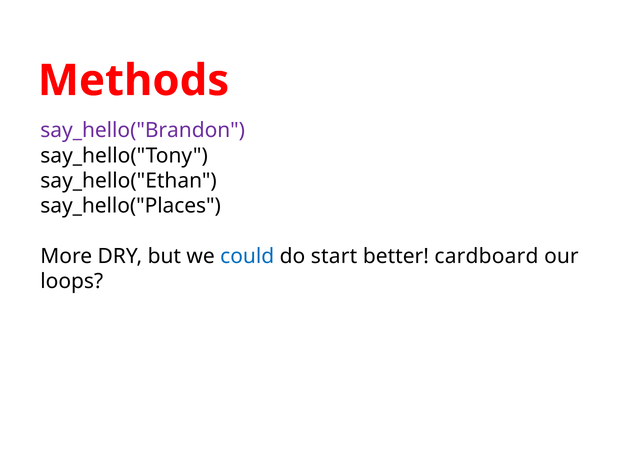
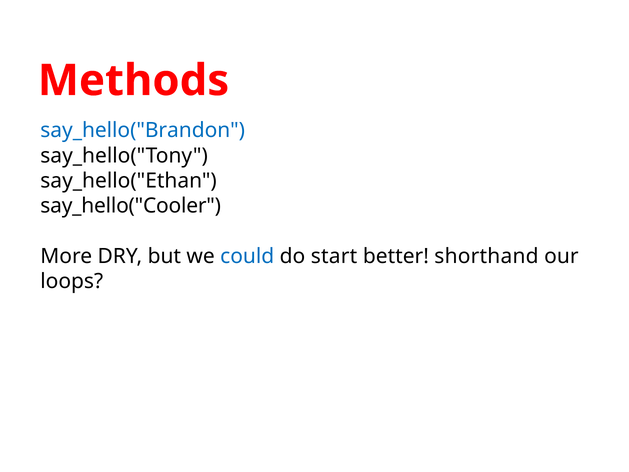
say_hello("Brandon colour: purple -> blue
say_hello("Places: say_hello("Places -> say_hello("Cooler
cardboard: cardboard -> shorthand
